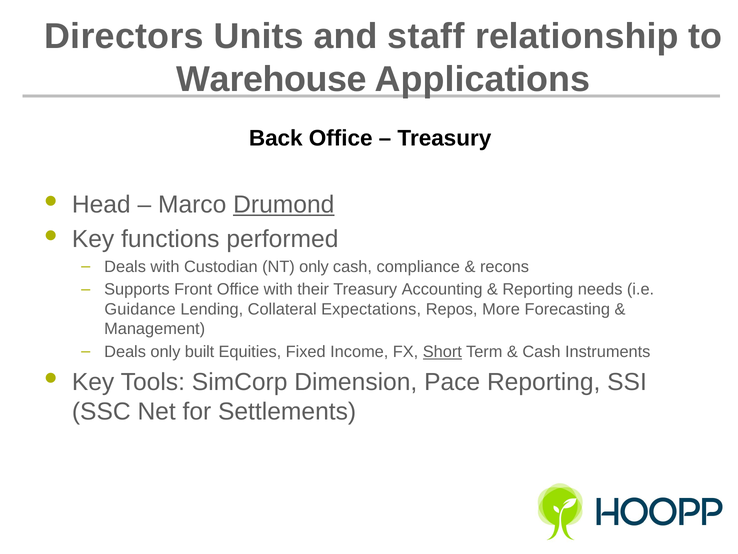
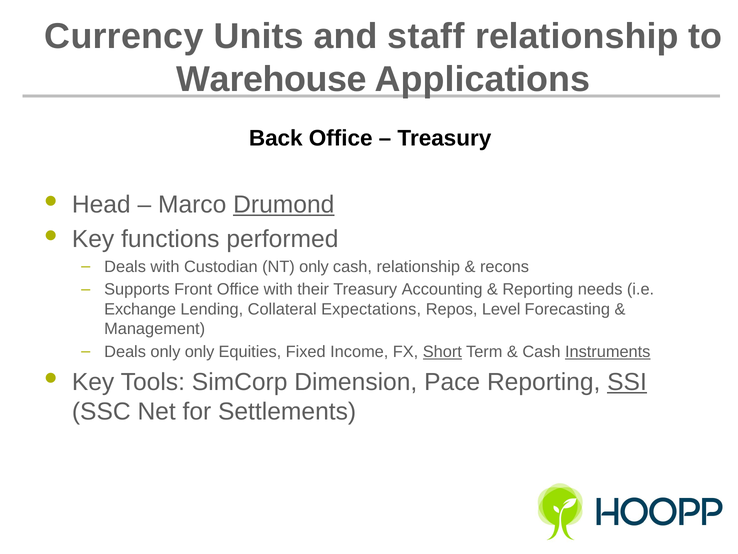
Directors: Directors -> Currency
cash compliance: compliance -> relationship
Guidance: Guidance -> Exchange
More: More -> Level
only built: built -> only
Instruments underline: none -> present
SSI underline: none -> present
